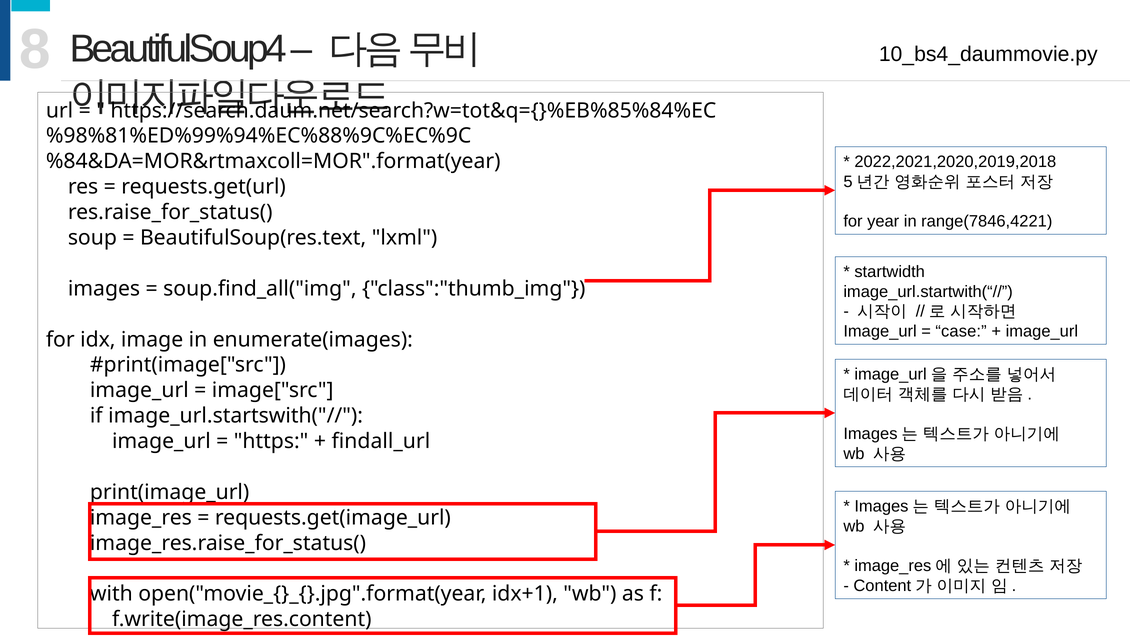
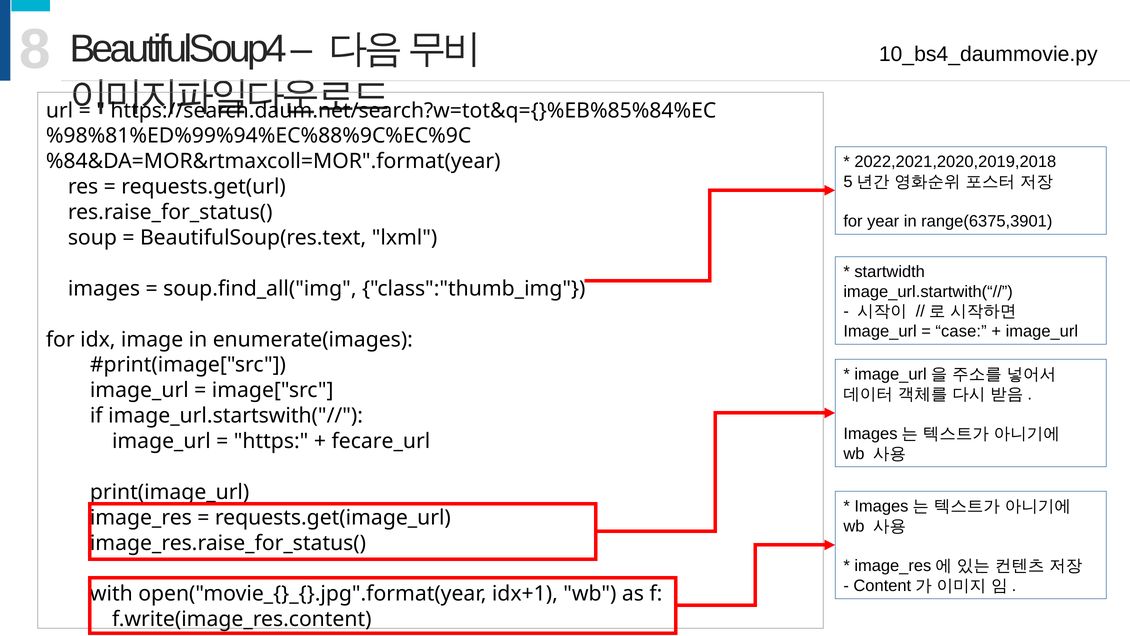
range(7846,4221: range(7846,4221 -> range(6375,3901
findall_url: findall_url -> fecare_url
